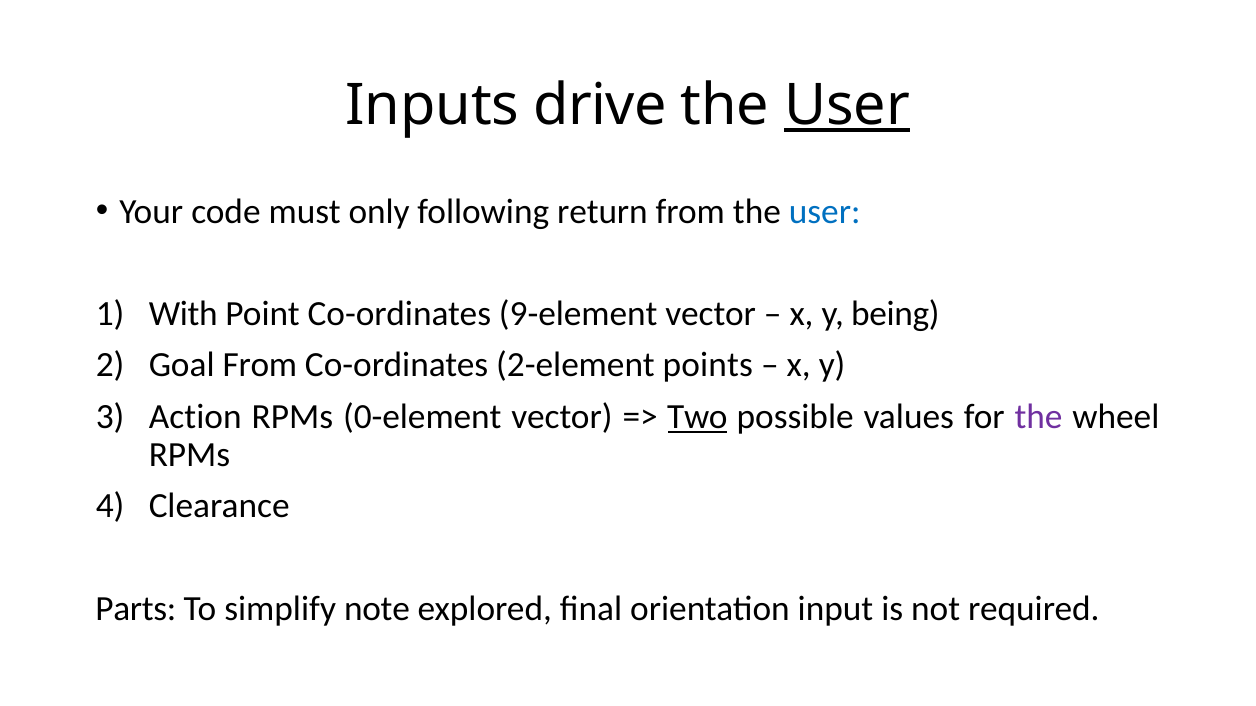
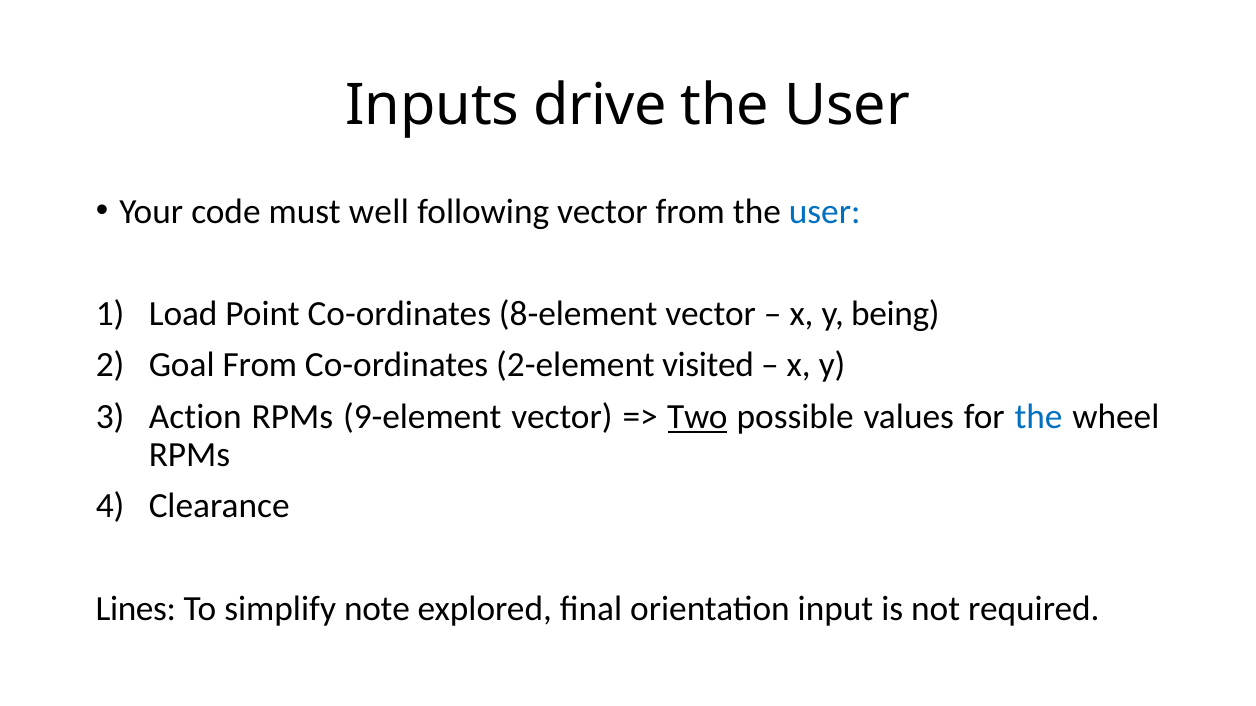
User at (847, 106) underline: present -> none
only: only -> well
following return: return -> vector
With: With -> Load
9-element: 9-element -> 8-element
points: points -> visited
0-element: 0-element -> 9-element
the at (1039, 417) colour: purple -> blue
Parts: Parts -> Lines
